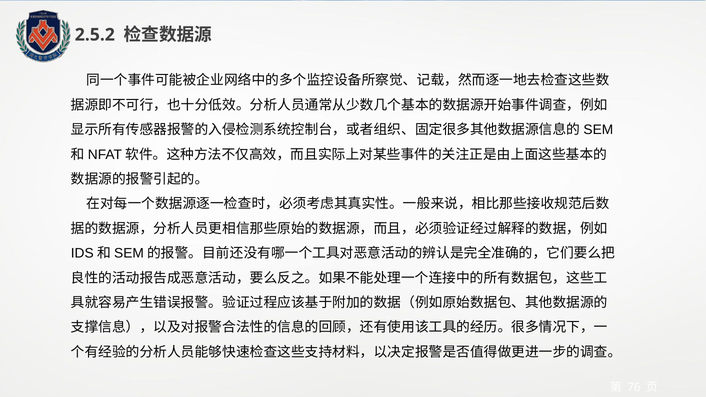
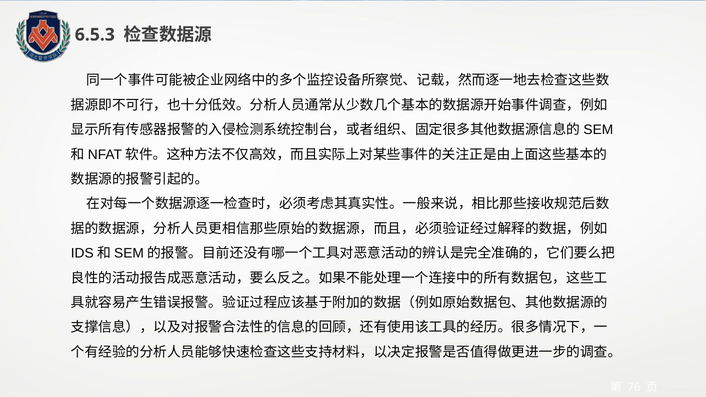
2.5.2: 2.5.2 -> 6.5.3
